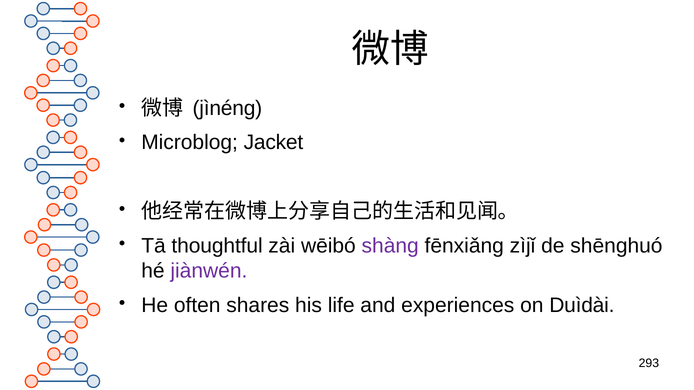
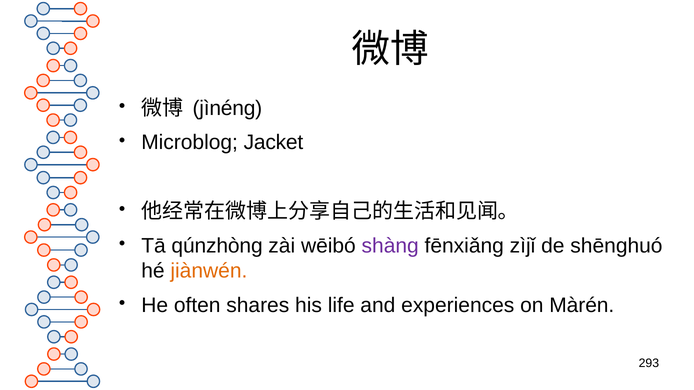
thoughtful: thoughtful -> qúnzhòng
jiànwén colour: purple -> orange
Duìdài: Duìdài -> Màrén
